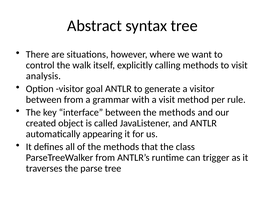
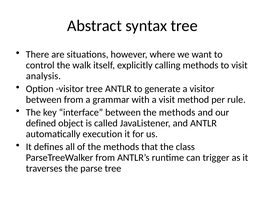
visitor goal: goal -> tree
created: created -> defined
appearing: appearing -> execution
